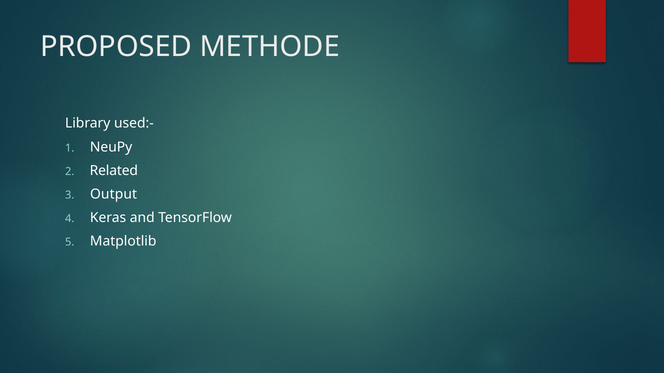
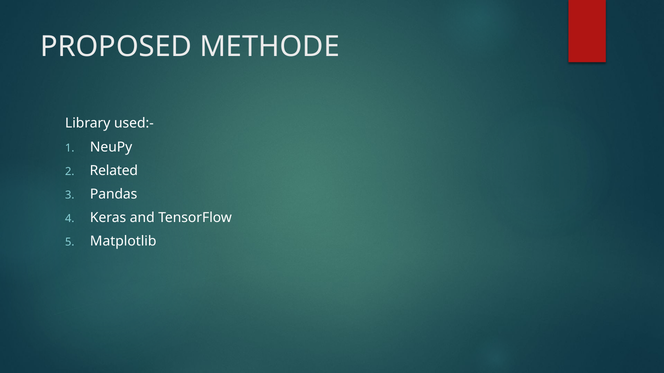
Output: Output -> Pandas
